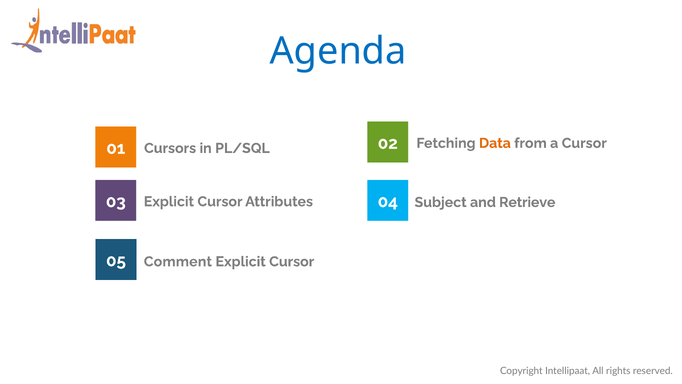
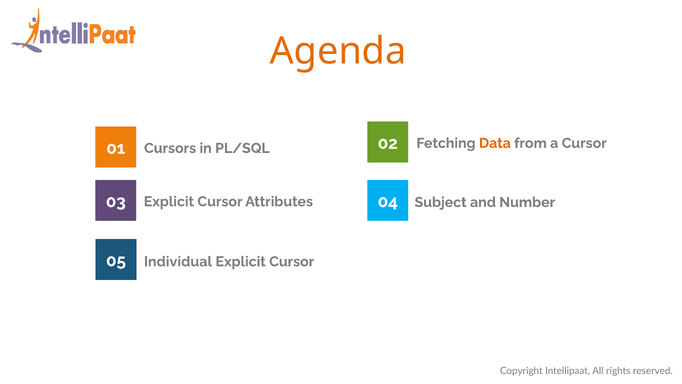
Agenda colour: blue -> orange
Retrieve: Retrieve -> Number
Comment: Comment -> Individual
